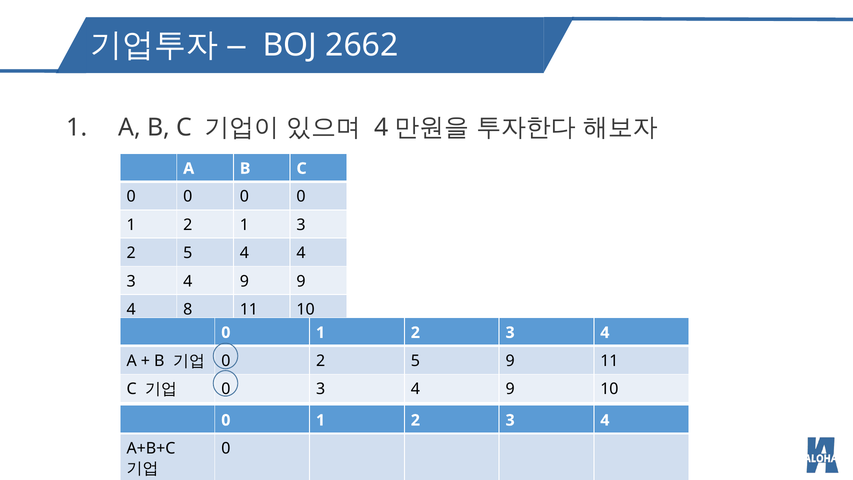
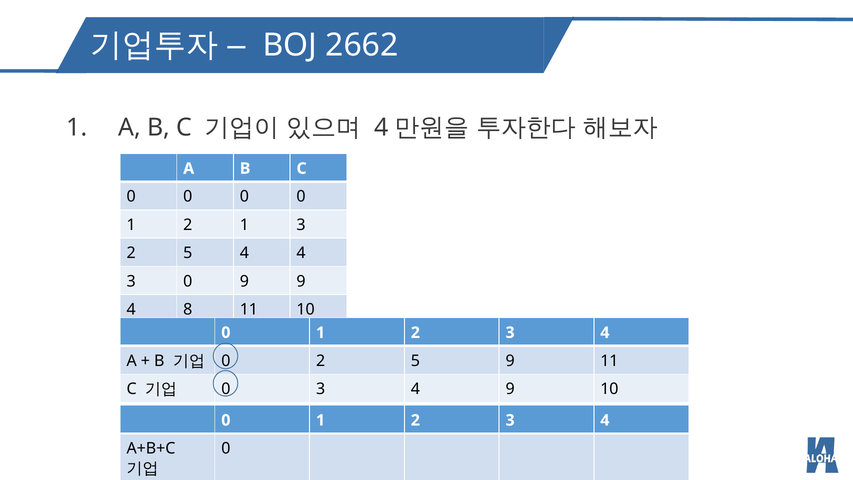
4 at (188, 281): 4 -> 0
